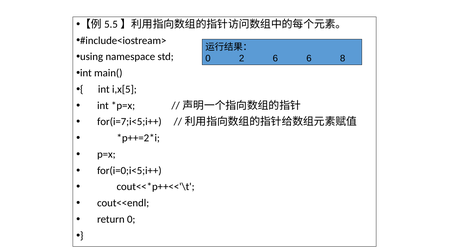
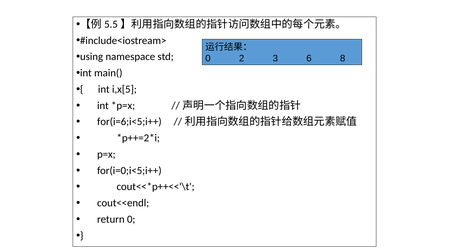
2 6: 6 -> 3
for(i=7;i<5;i++: for(i=7;i<5;i++ -> for(i=6;i<5;i++
